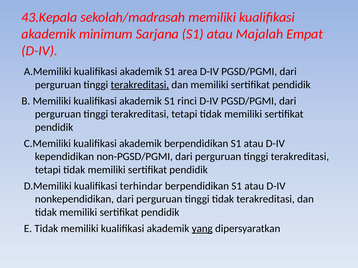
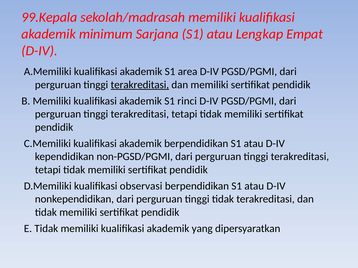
43.Kepala: 43.Kepala -> 99.Kepala
Majalah: Majalah -> Lengkap
terhindar: terhindar -> observasi
yang underline: present -> none
